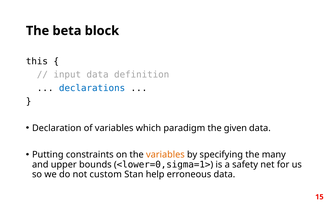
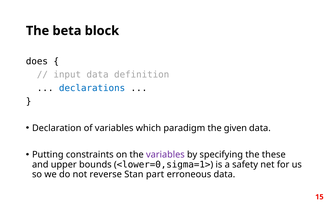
this: this -> does
variables at (165, 154) colour: orange -> purple
many: many -> these
custom: custom -> reverse
help: help -> part
